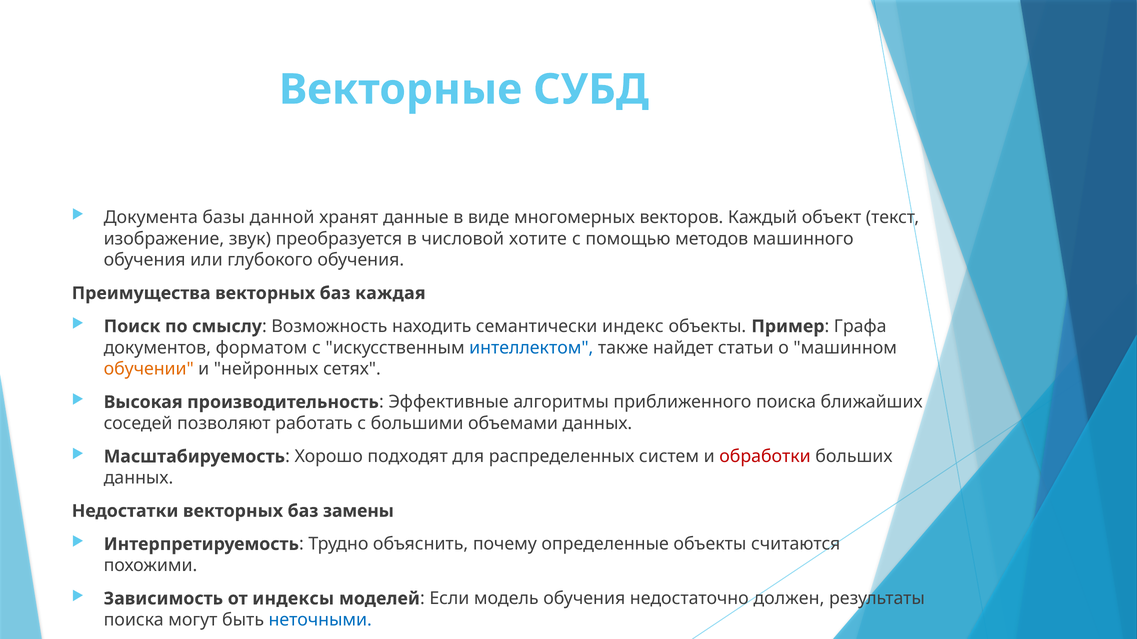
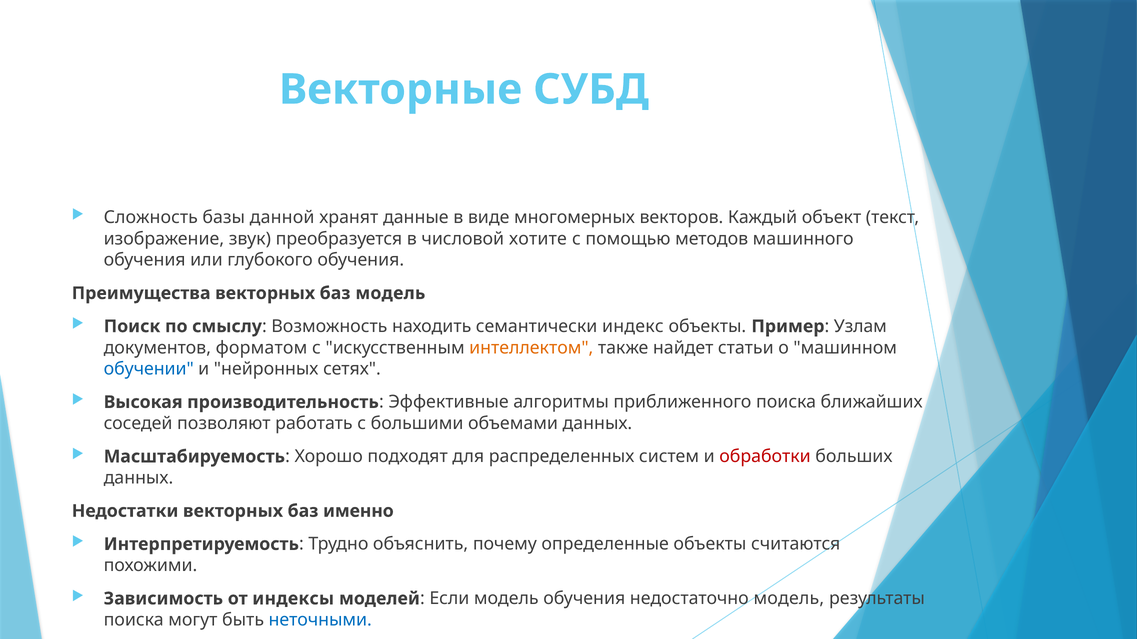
Документа: Документа -> Сложность
баз каждая: каждая -> модель
Графа: Графа -> Узлам
интеллектом colour: blue -> orange
обучении colour: orange -> blue
замены: замены -> именно
недостаточно должен: должен -> модель
